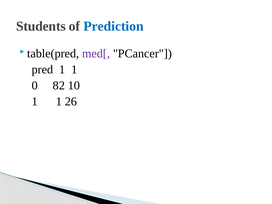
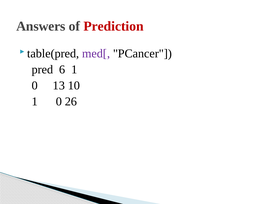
Students: Students -> Answers
Prediction colour: blue -> red
pred 1: 1 -> 6
82: 82 -> 13
1 at (59, 102): 1 -> 0
